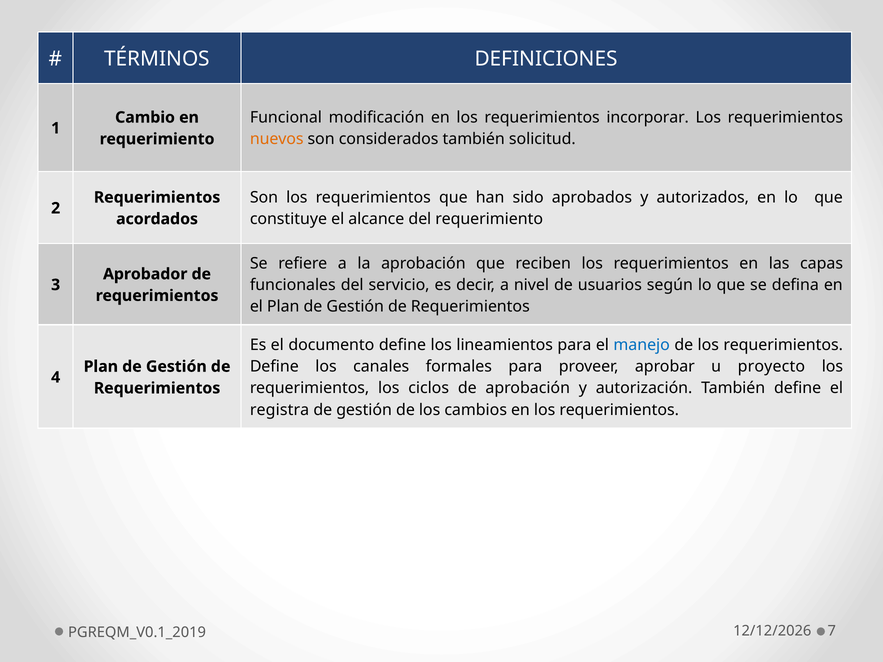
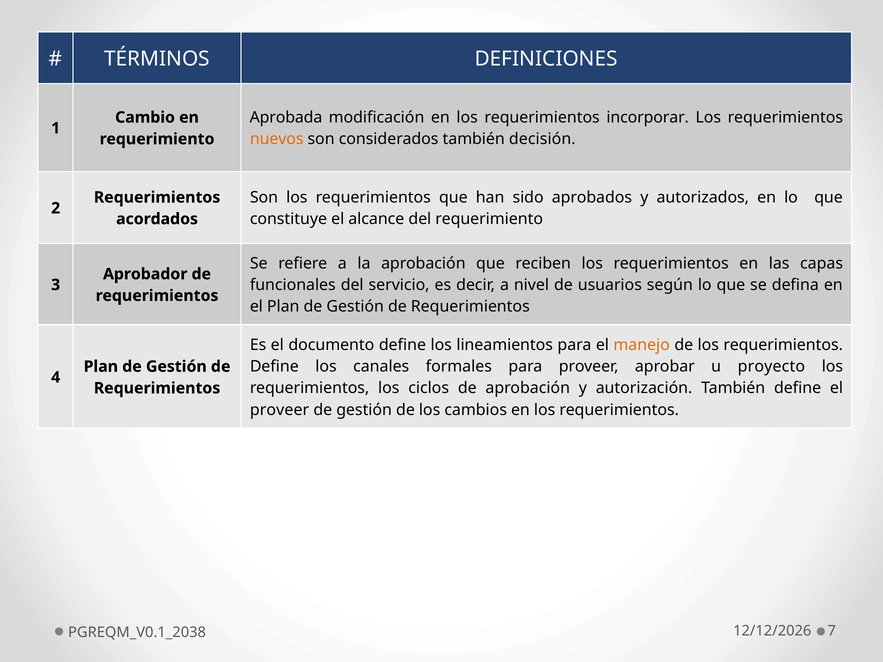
Funcional: Funcional -> Aprobada
solicitud: solicitud -> decisión
manejo colour: blue -> orange
registra at (280, 410): registra -> proveer
PGREQM_V0.1_2019: PGREQM_V0.1_2019 -> PGREQM_V0.1_2038
